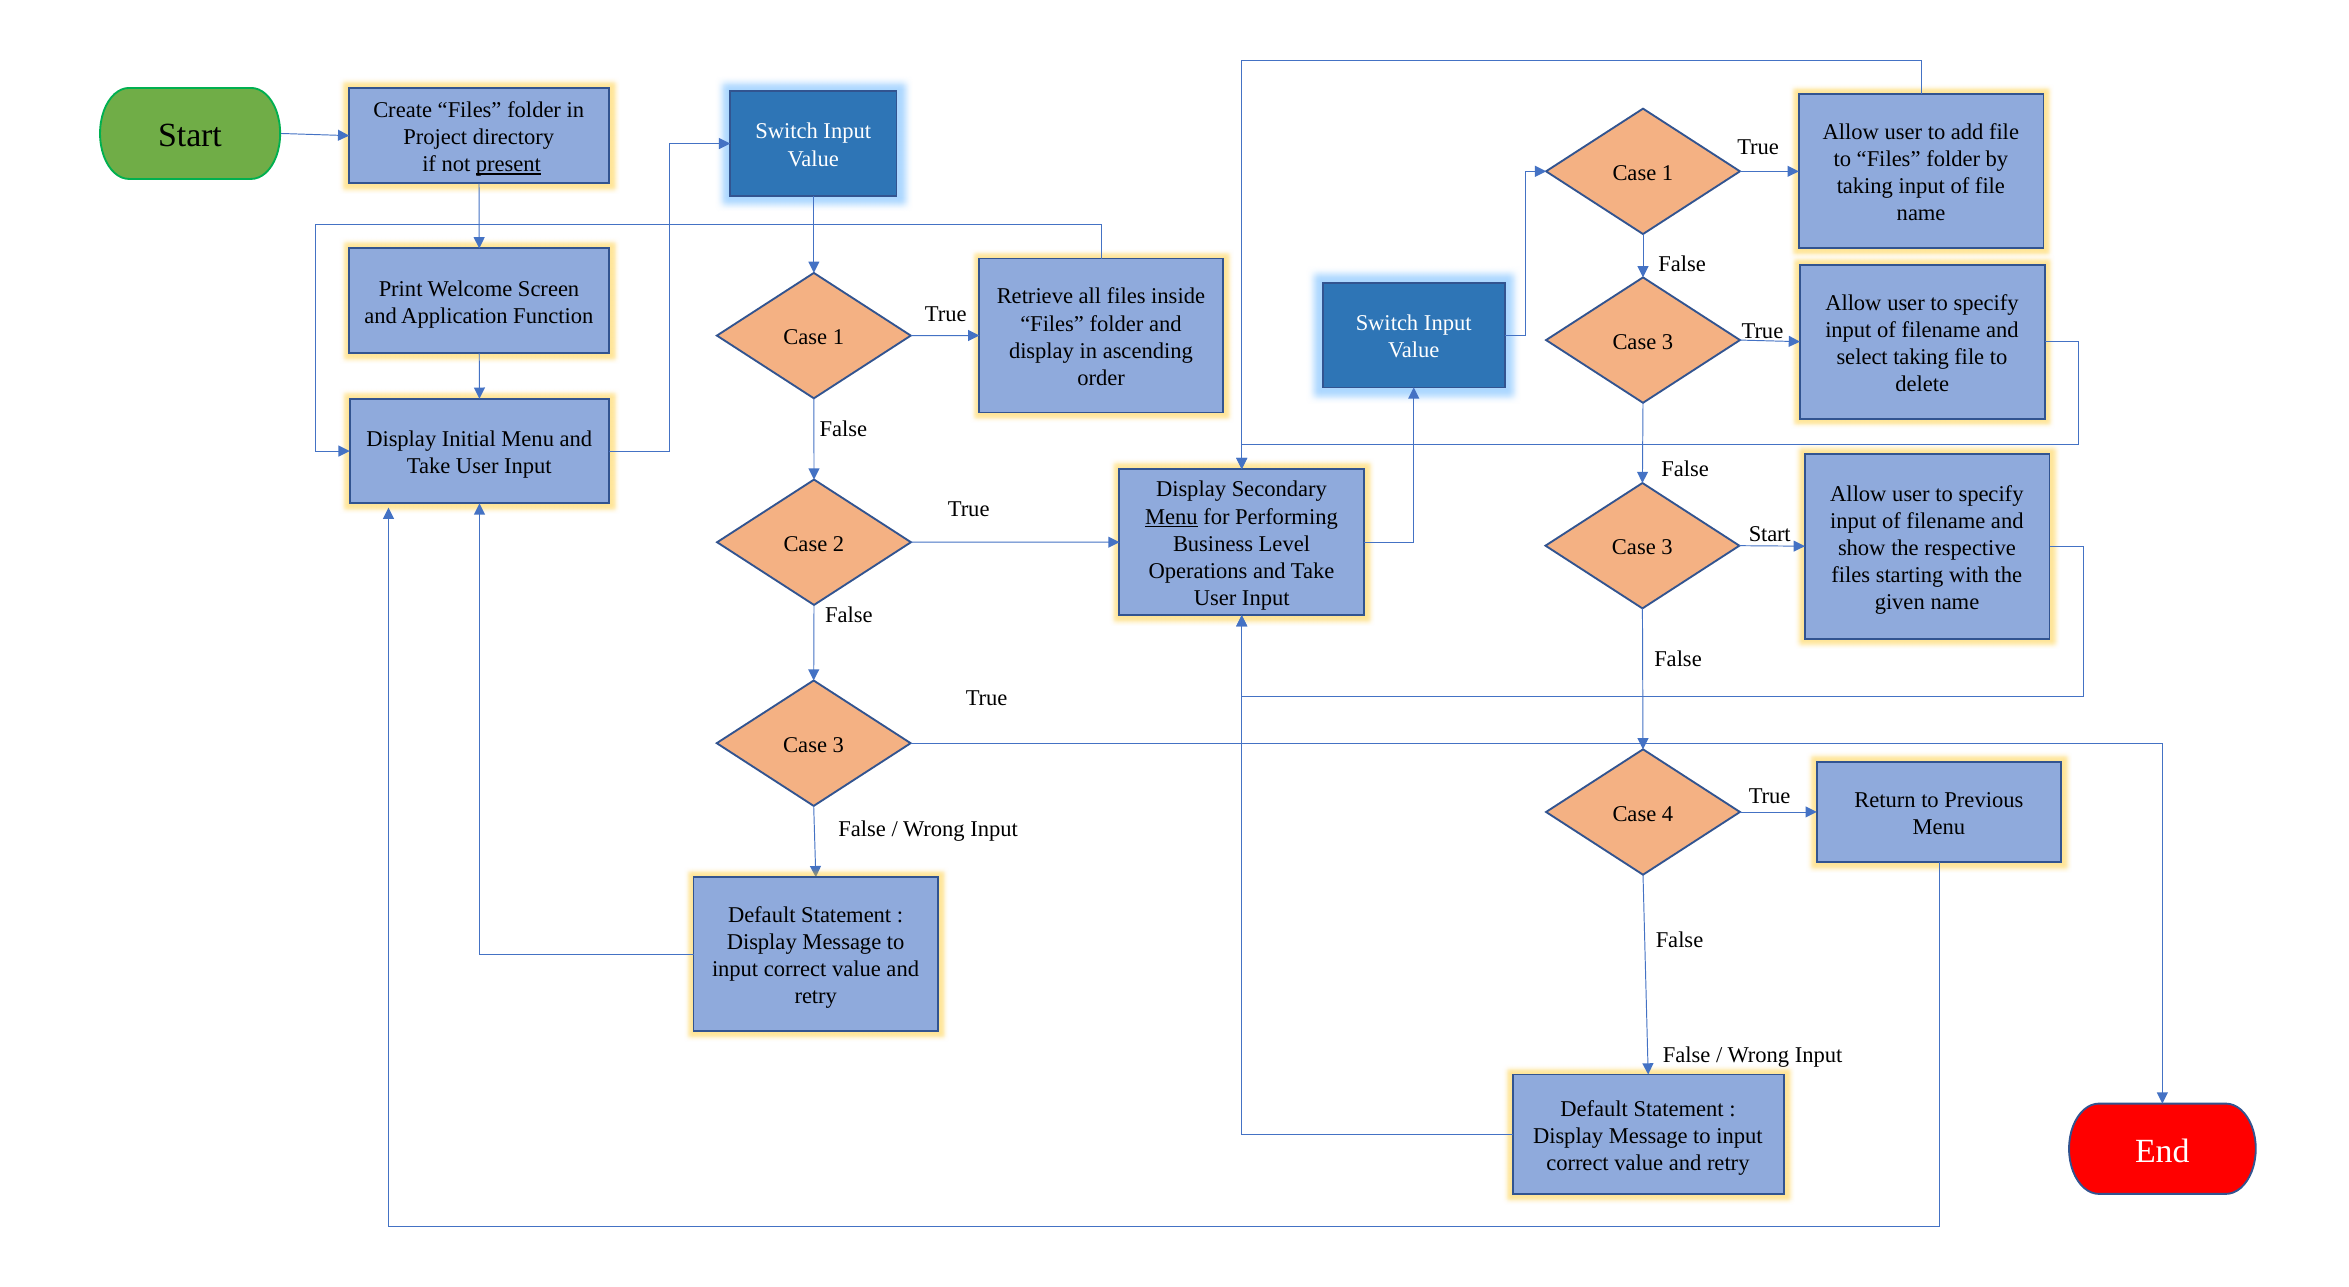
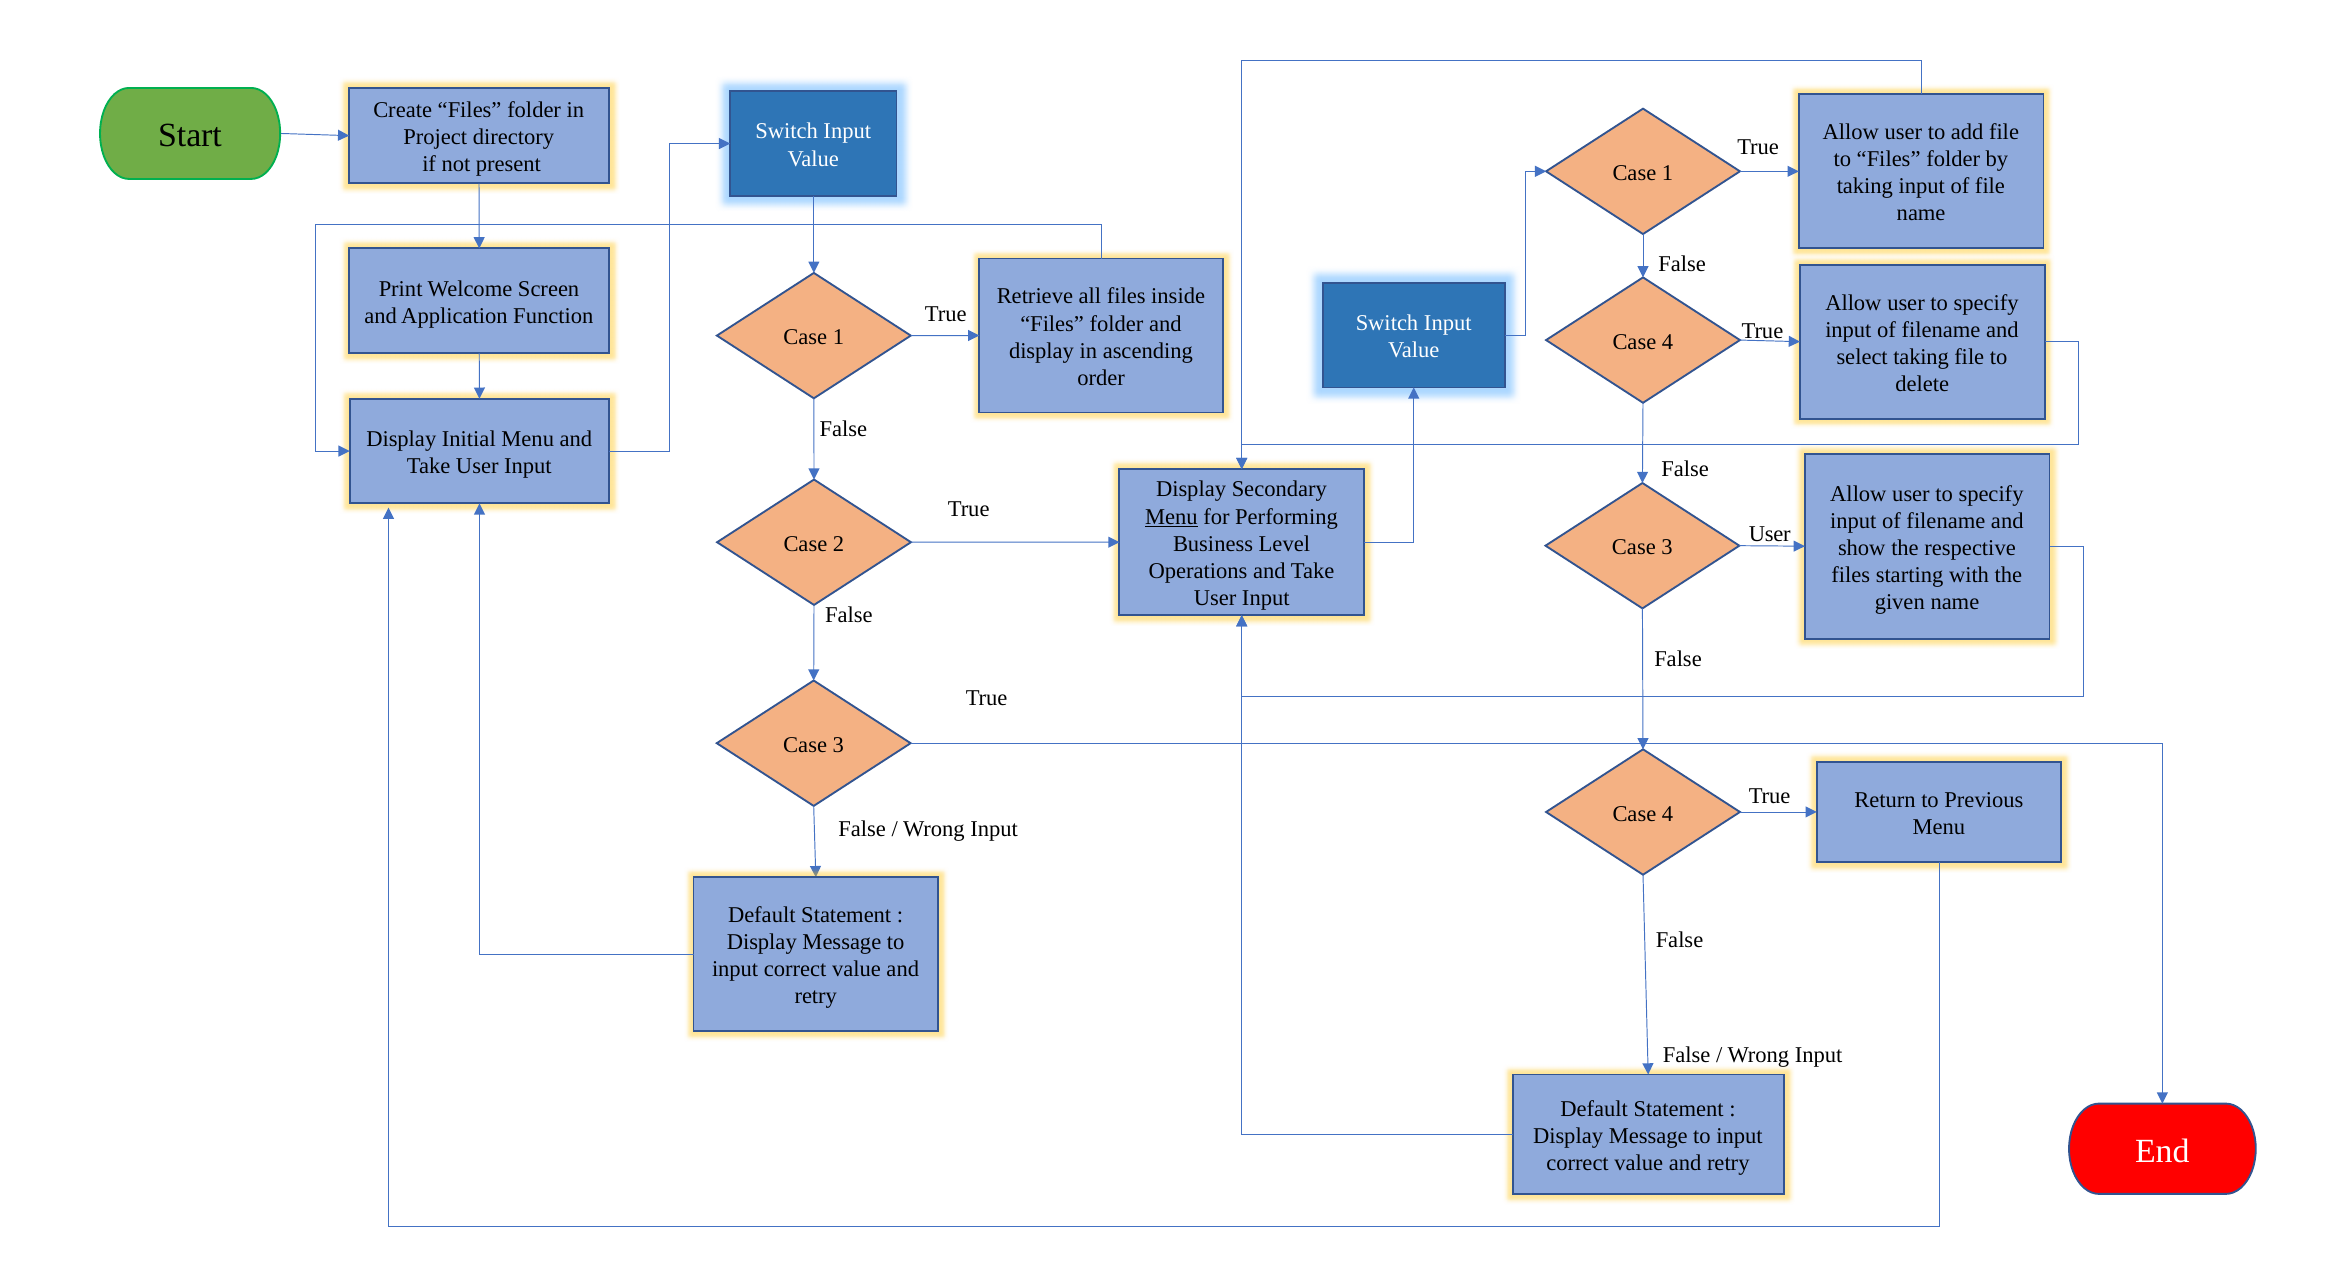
present underline: present -> none
3 at (1668, 342): 3 -> 4
Start at (1770, 534): Start -> User
